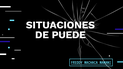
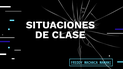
PUEDE: PUEDE -> CLASE
